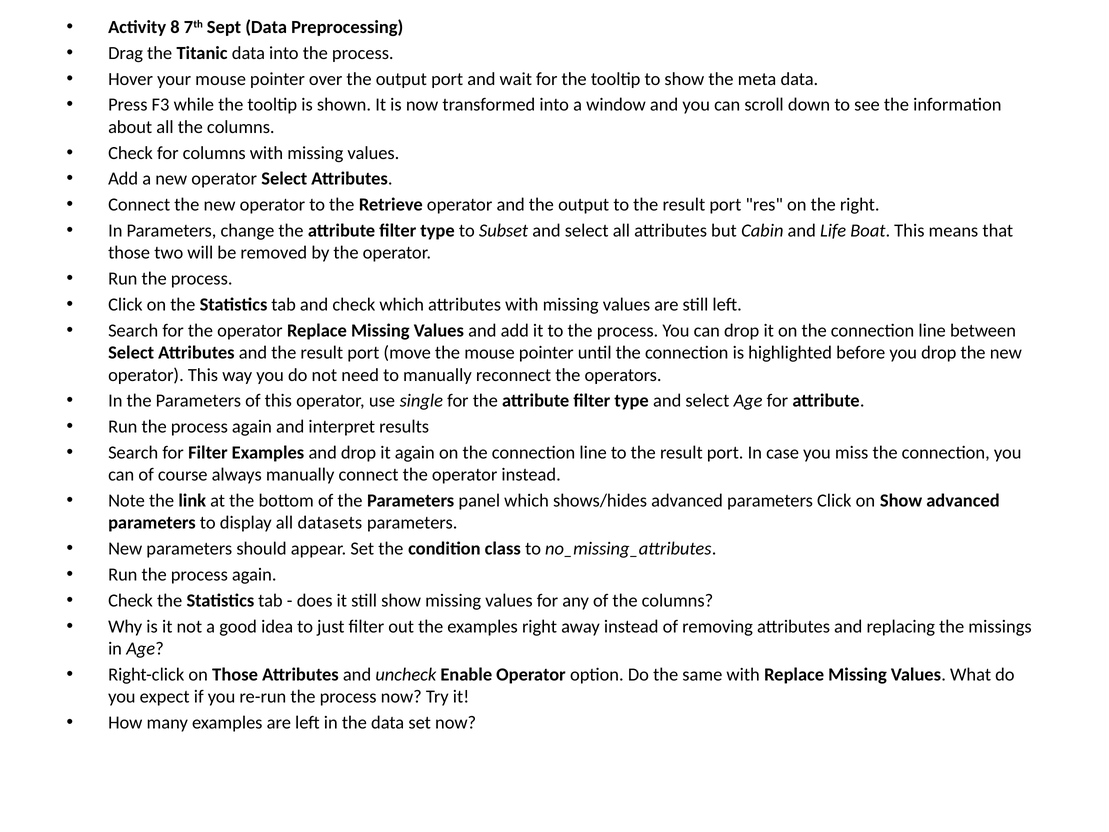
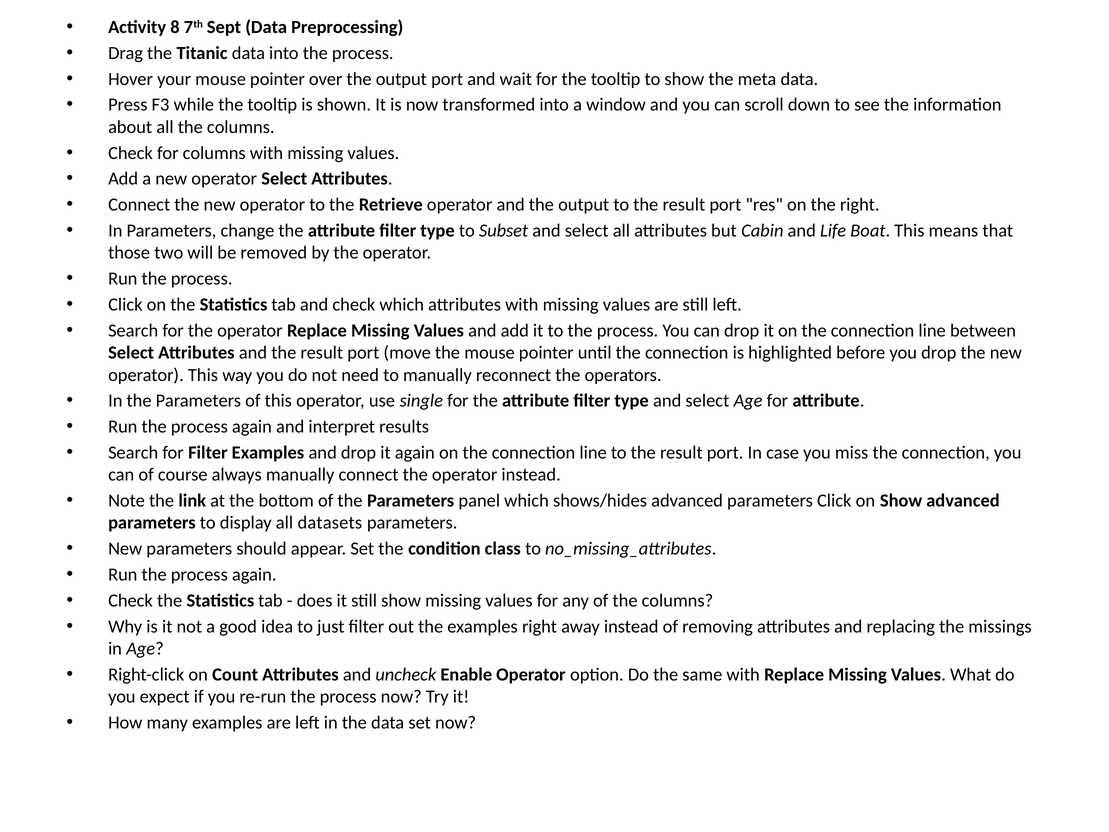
on Those: Those -> Count
